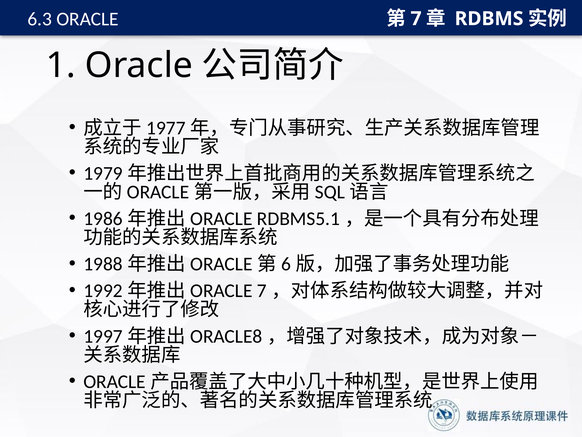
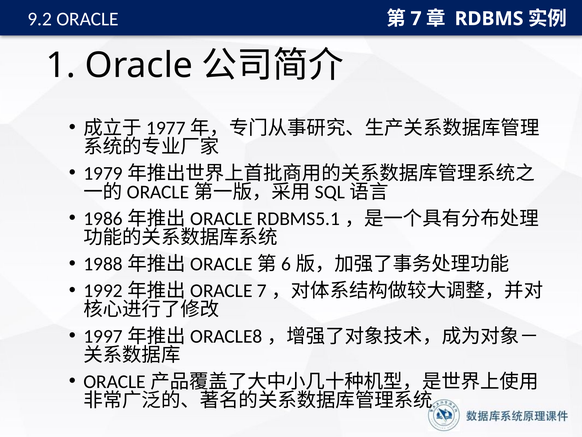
6.3: 6.3 -> 9.2
